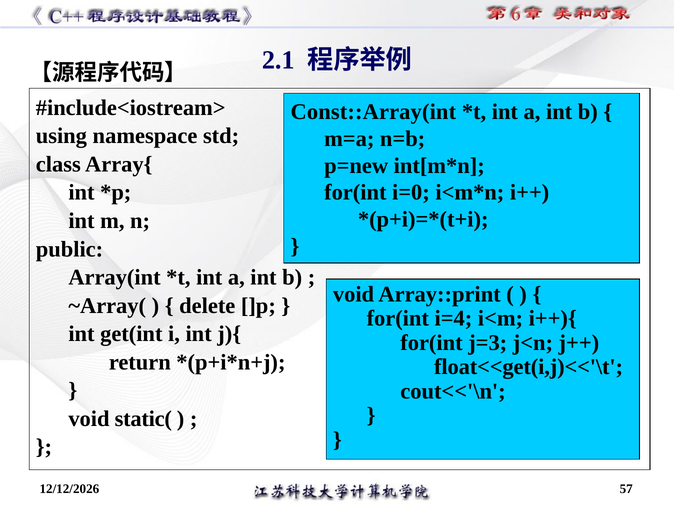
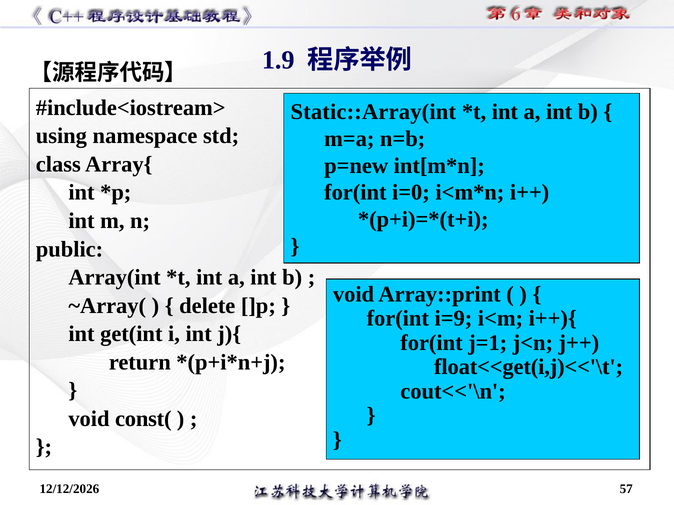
2.1: 2.1 -> 1.9
Const::Array(int: Const::Array(int -> Static::Array(int
i=4: i=4 -> i=9
j=3: j=3 -> j=1
static(: static( -> const(
